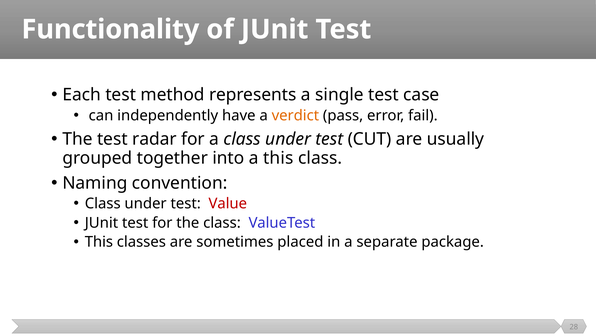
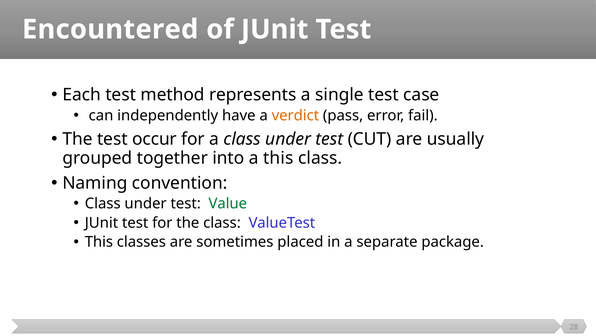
Functionality: Functionality -> Encountered
radar: radar -> occur
Value colour: red -> green
